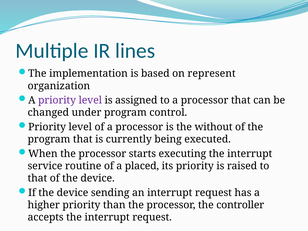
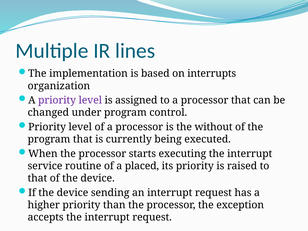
represent: represent -> interrupts
controller: controller -> exception
